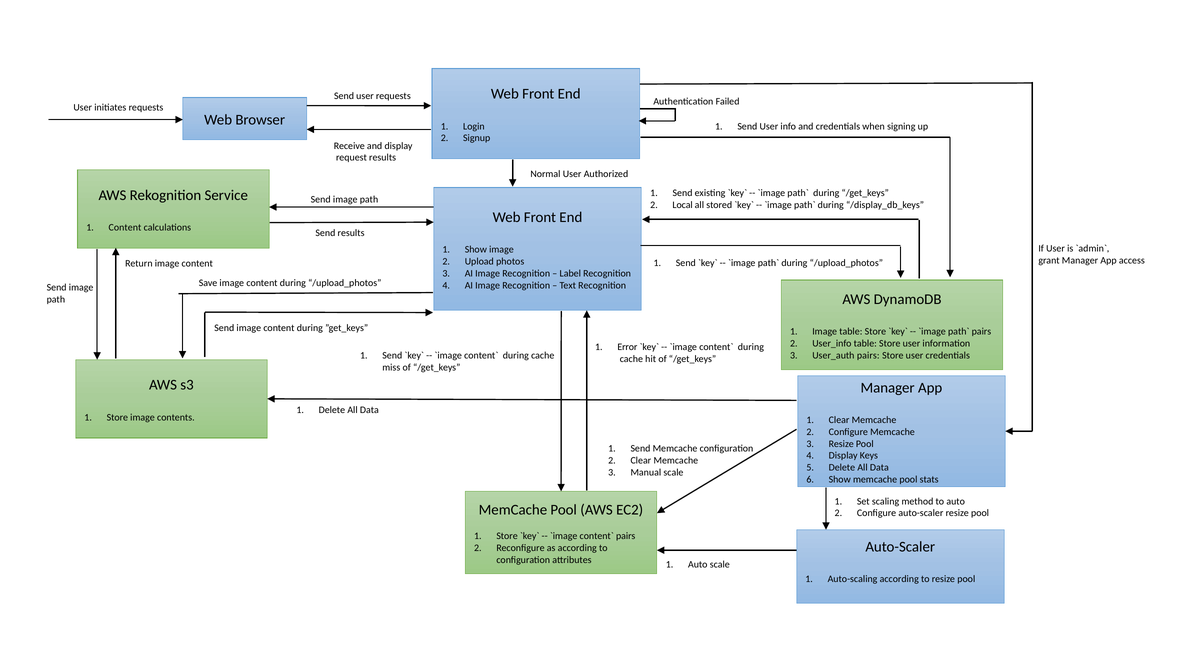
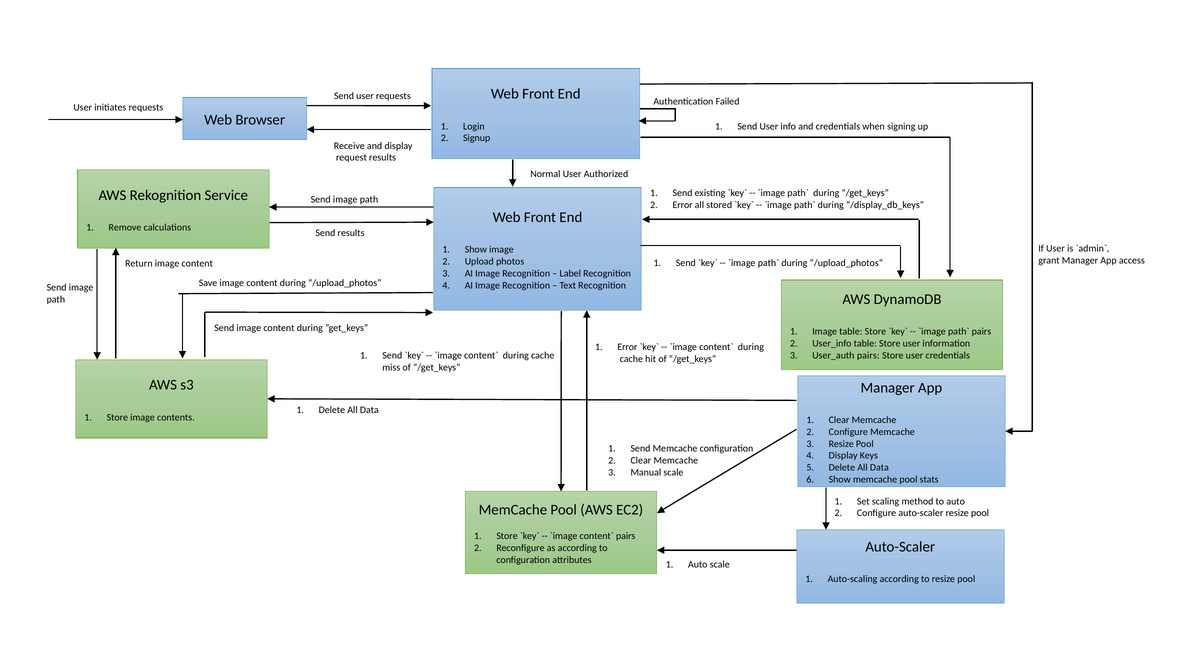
Local at (683, 205): Local -> Error
Content at (125, 228): Content -> Remove
